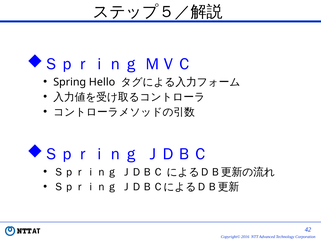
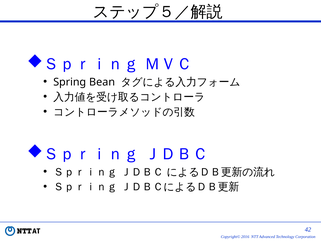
Hello: Hello -> Bean
